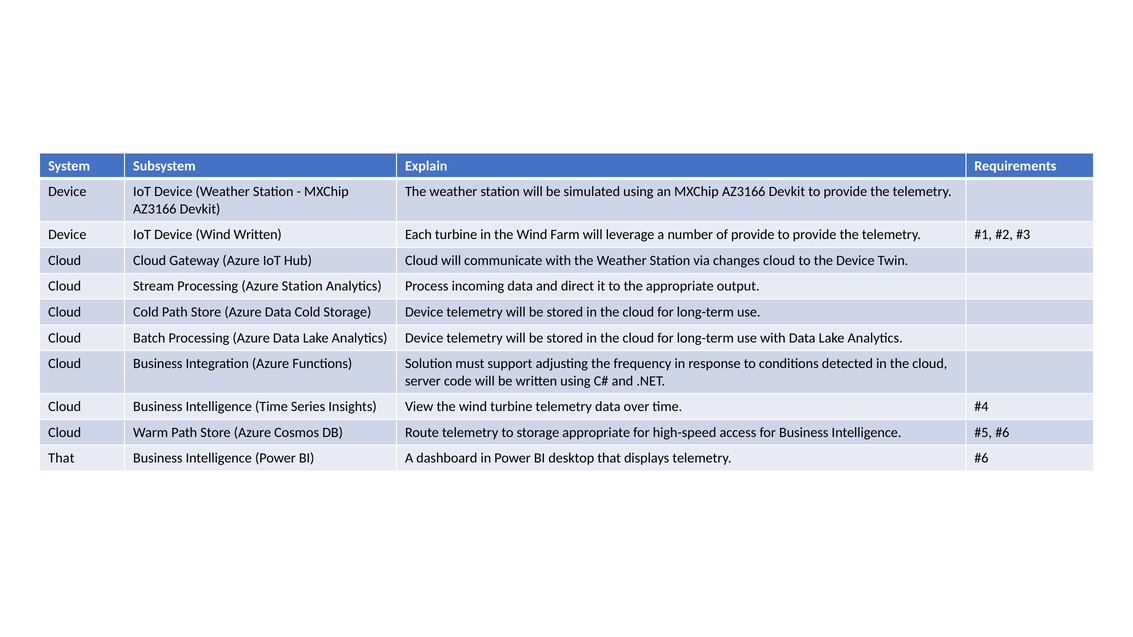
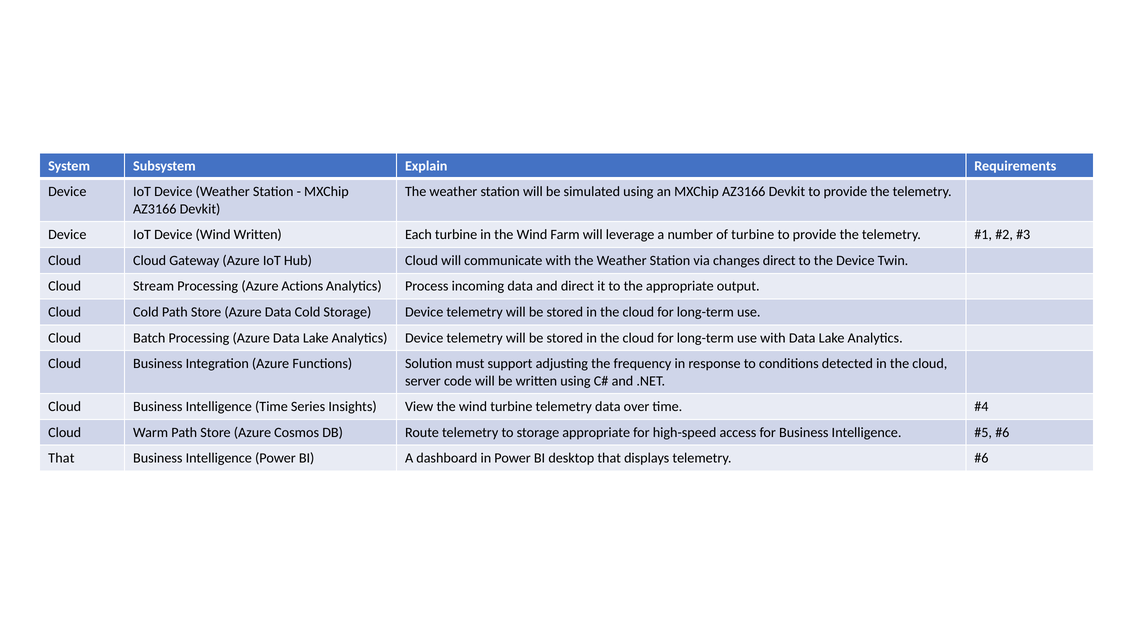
of provide: provide -> turbine
changes cloud: cloud -> direct
Azure Station: Station -> Actions
